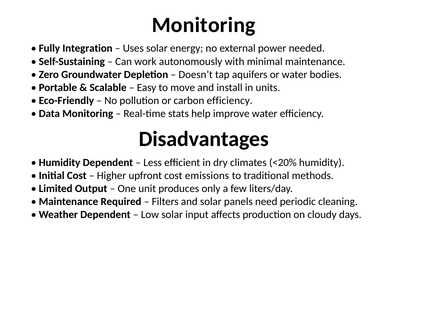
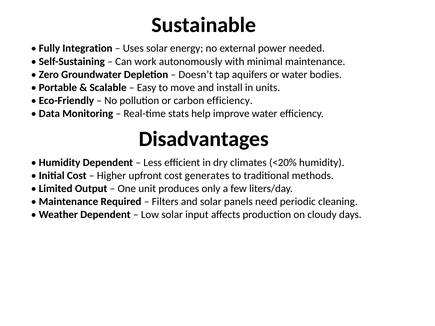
Monitoring at (204, 25): Monitoring -> Sustainable
emissions: emissions -> generates
